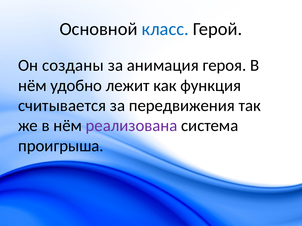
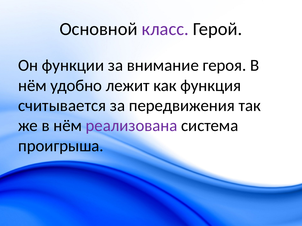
класс colour: blue -> purple
созданы: созданы -> функции
анимация: анимация -> внимание
